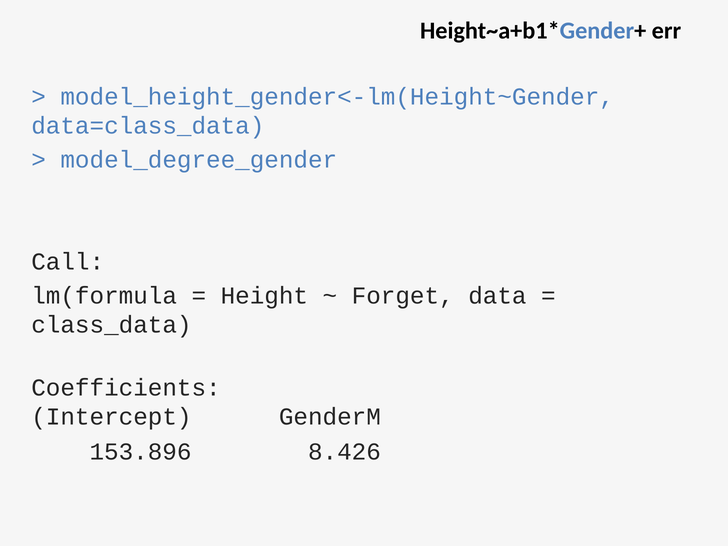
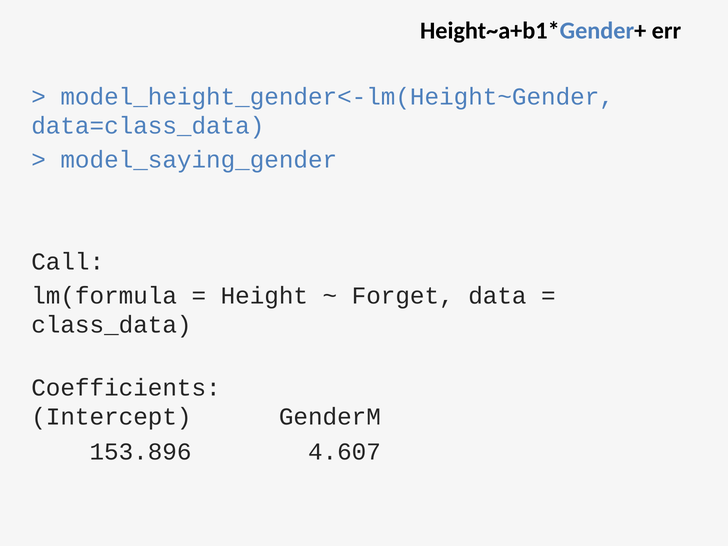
model_degree_gender: model_degree_gender -> model_saying_gender
8.426: 8.426 -> 4.607
